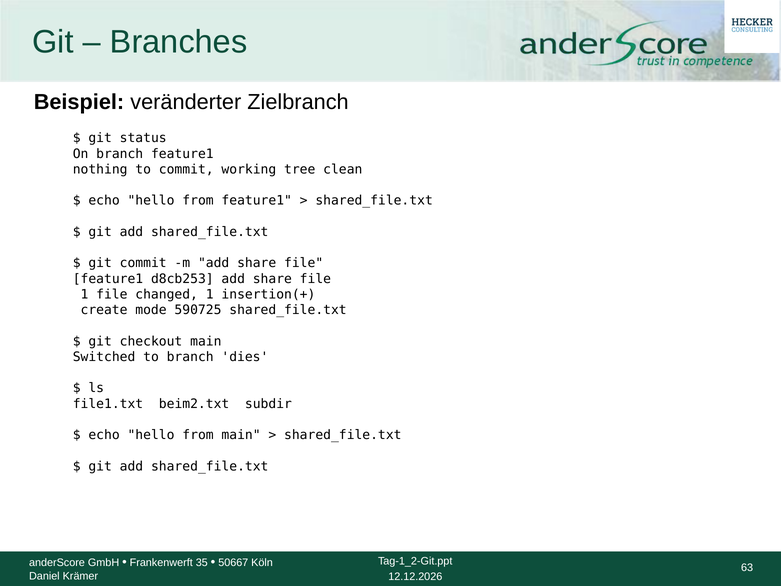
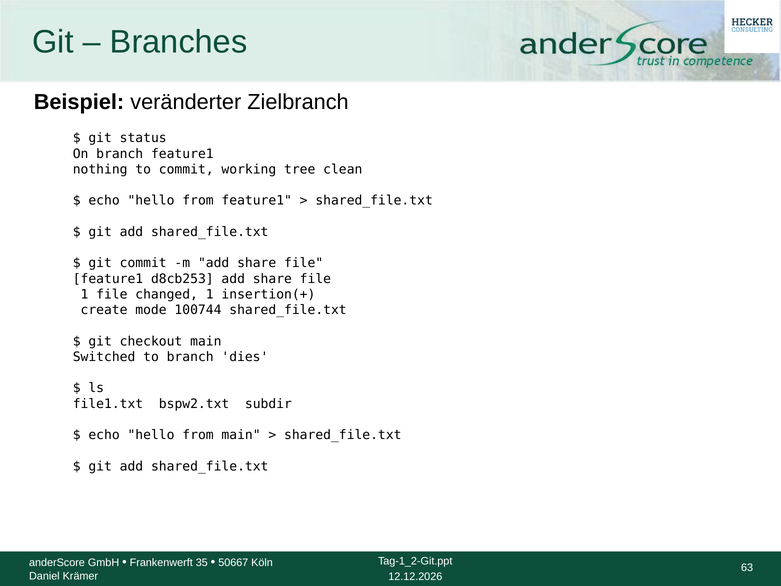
590725: 590725 -> 100744
beim2.txt: beim2.txt -> bspw2.txt
